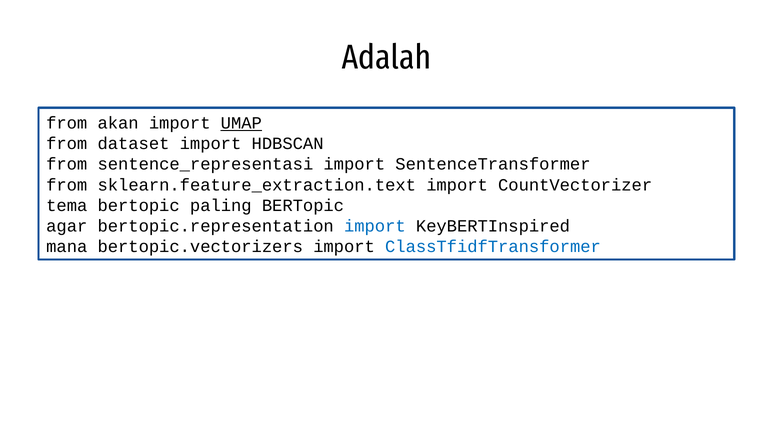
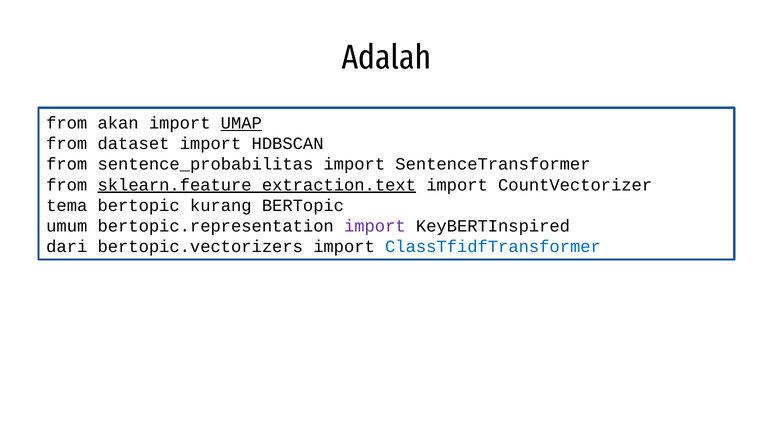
sentence_representasi: sentence_representasi -> sentence_probabilitas
sklearn.feature_extraction.text underline: none -> present
paling: paling -> kurang
agar: agar -> umum
import at (375, 226) colour: blue -> purple
mana: mana -> dari
